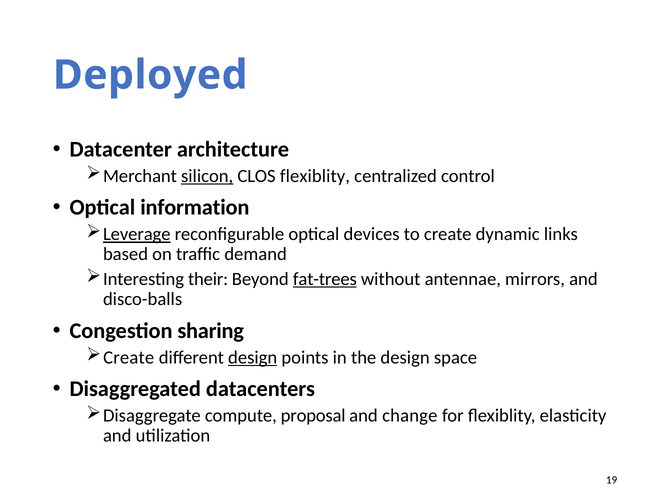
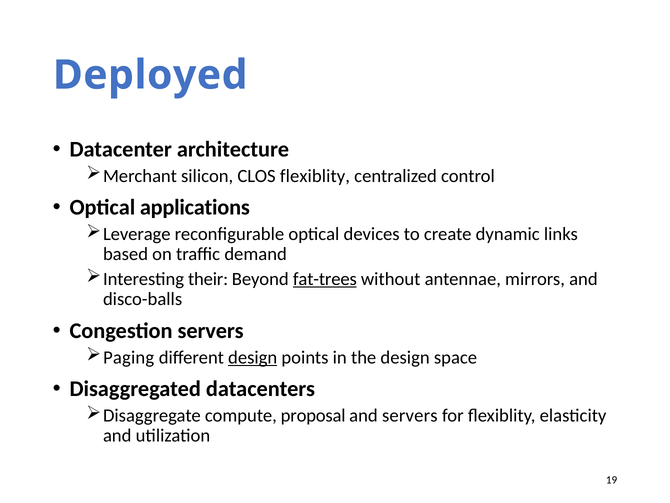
silicon underline: present -> none
information: information -> applications
Leverage underline: present -> none
Congestion sharing: sharing -> servers
Create at (129, 357): Create -> Paging
and change: change -> servers
